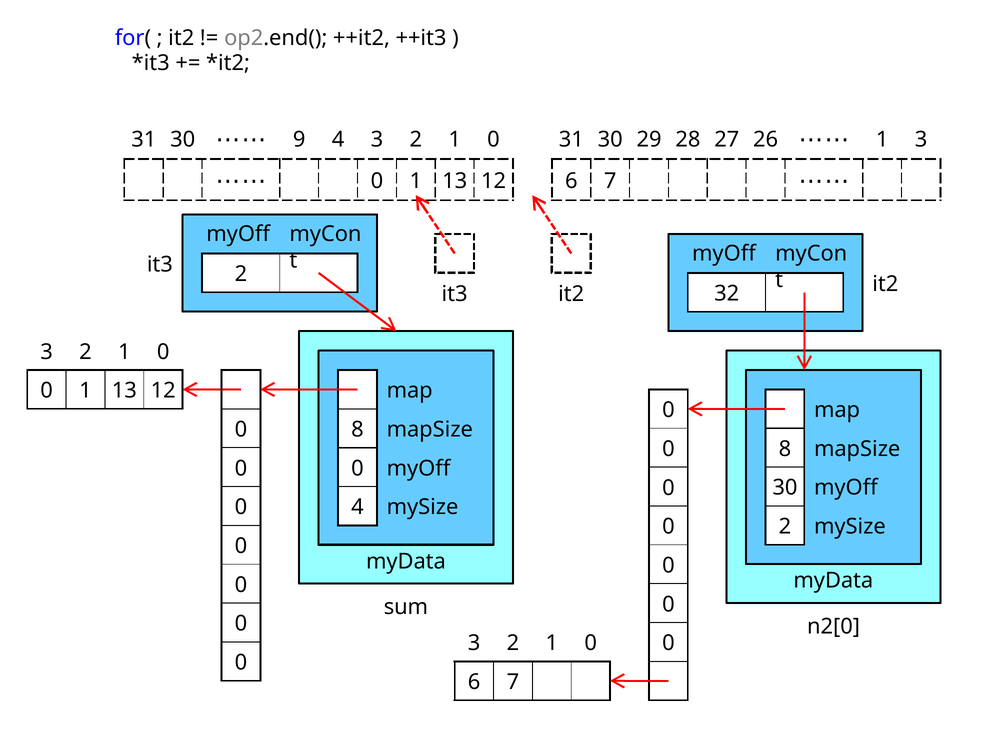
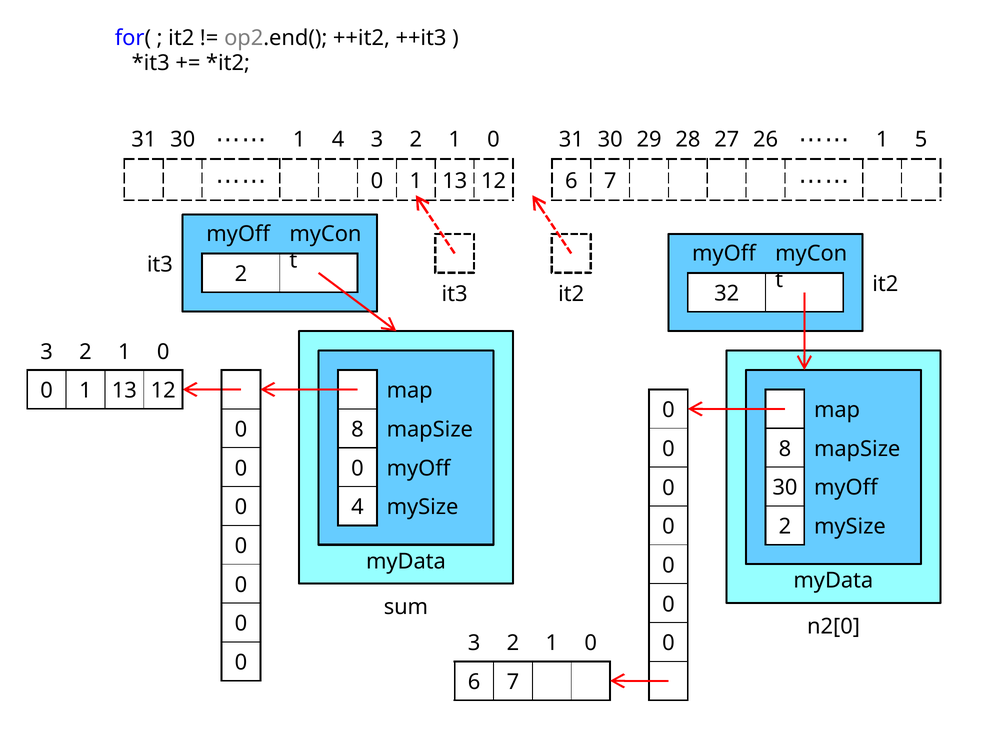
9 at (299, 139): 9 -> 1
1 3: 3 -> 5
